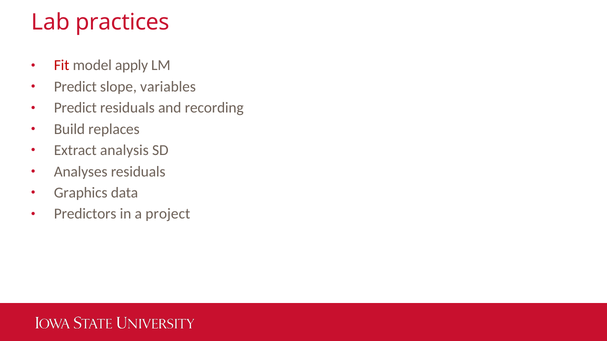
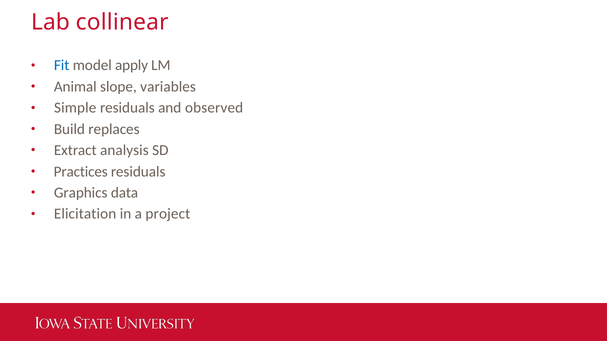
practices: practices -> collinear
Fit colour: red -> blue
Predict at (75, 87): Predict -> Animal
Predict at (75, 108): Predict -> Simple
recording: recording -> observed
Analyses: Analyses -> Practices
Predictors: Predictors -> Elicitation
